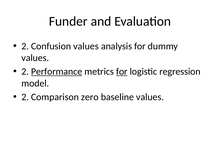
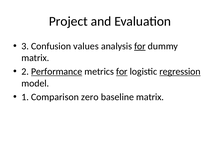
Funder: Funder -> Project
2 at (25, 46): 2 -> 3
for at (140, 46) underline: none -> present
values at (35, 58): values -> matrix
regression underline: none -> present
2 at (25, 97): 2 -> 1
baseline values: values -> matrix
